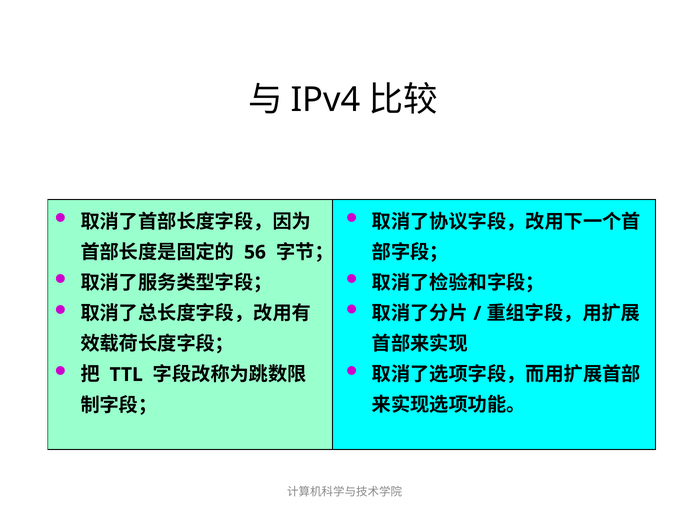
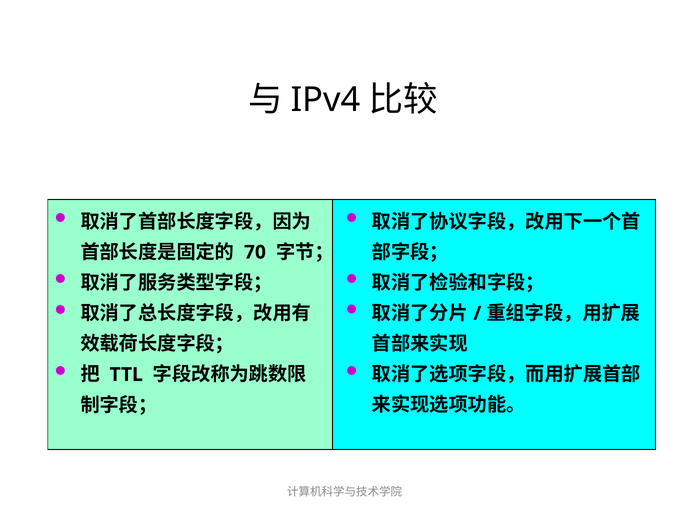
56: 56 -> 70
